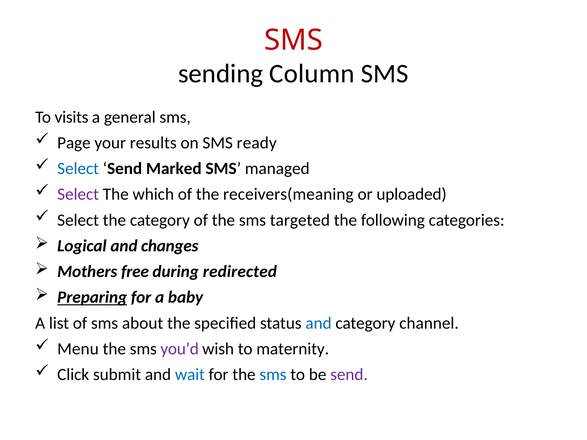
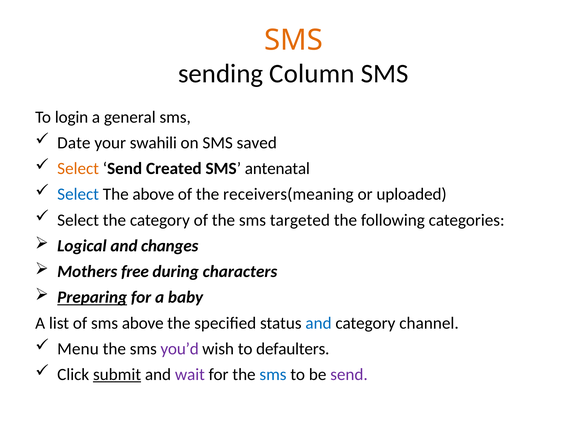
SMS at (293, 40) colour: red -> orange
visits: visits -> login
Page: Page -> Date
results: results -> swahili
ready: ready -> saved
Select at (78, 169) colour: blue -> orange
Marked: Marked -> Created
managed: managed -> antenatal
Select at (78, 194) colour: purple -> blue
The which: which -> above
redirected: redirected -> characters
sms about: about -> above
maternity: maternity -> defaulters
submit underline: none -> present
wait colour: blue -> purple
